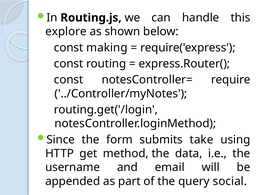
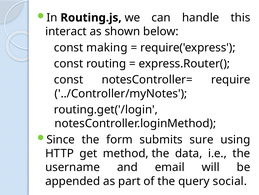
explore: explore -> interact
take: take -> sure
